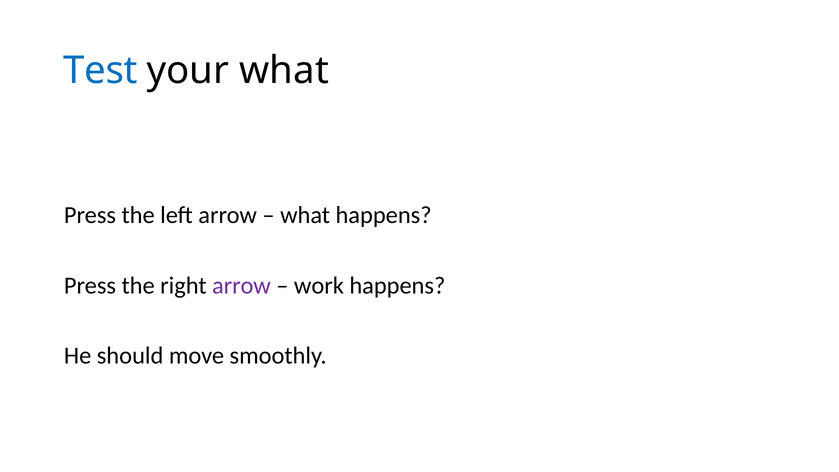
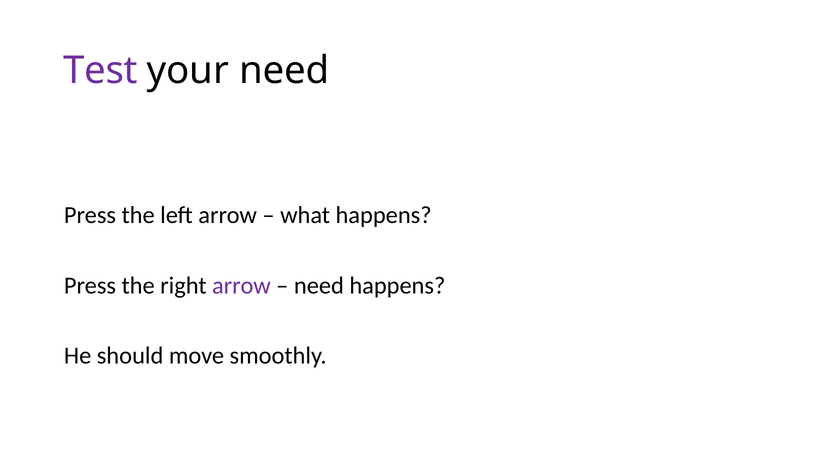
Test colour: blue -> purple
your what: what -> need
work at (319, 286): work -> need
